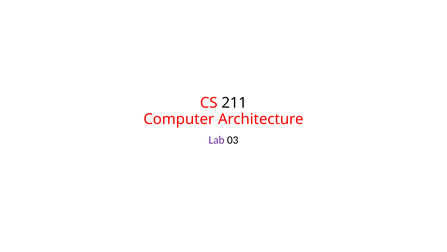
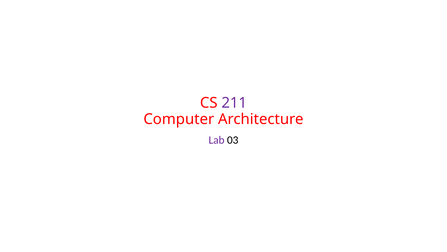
211 colour: black -> purple
